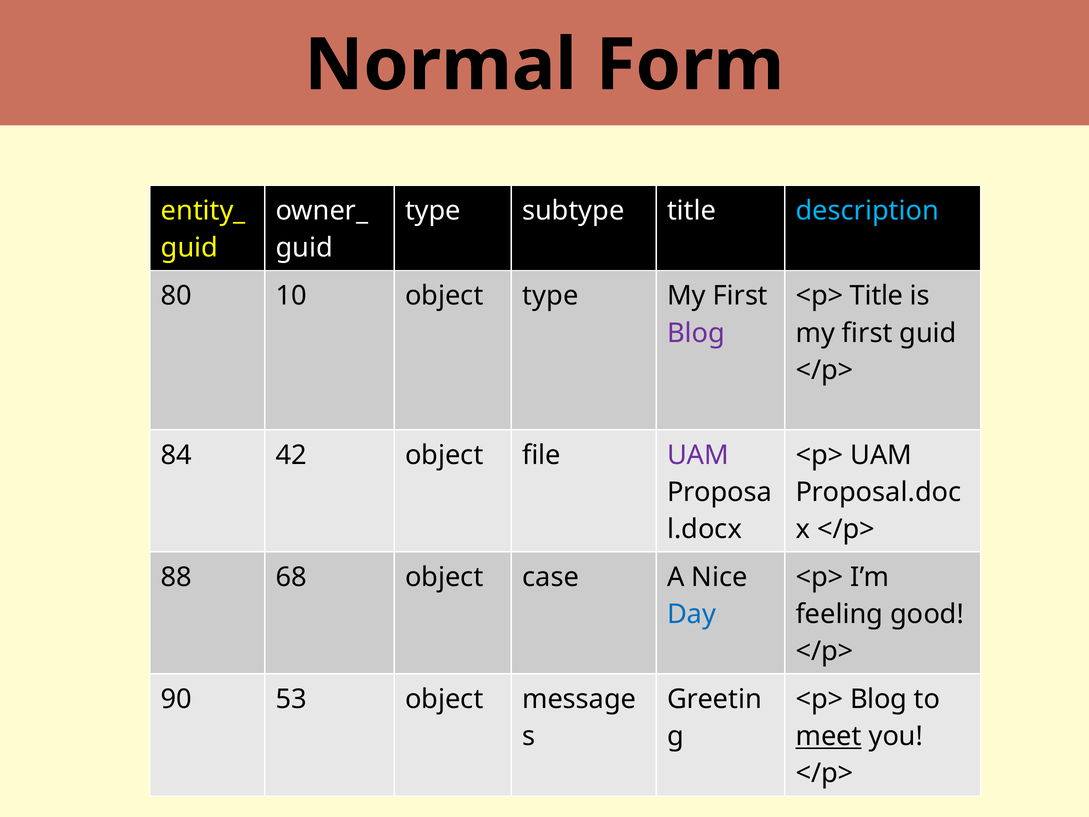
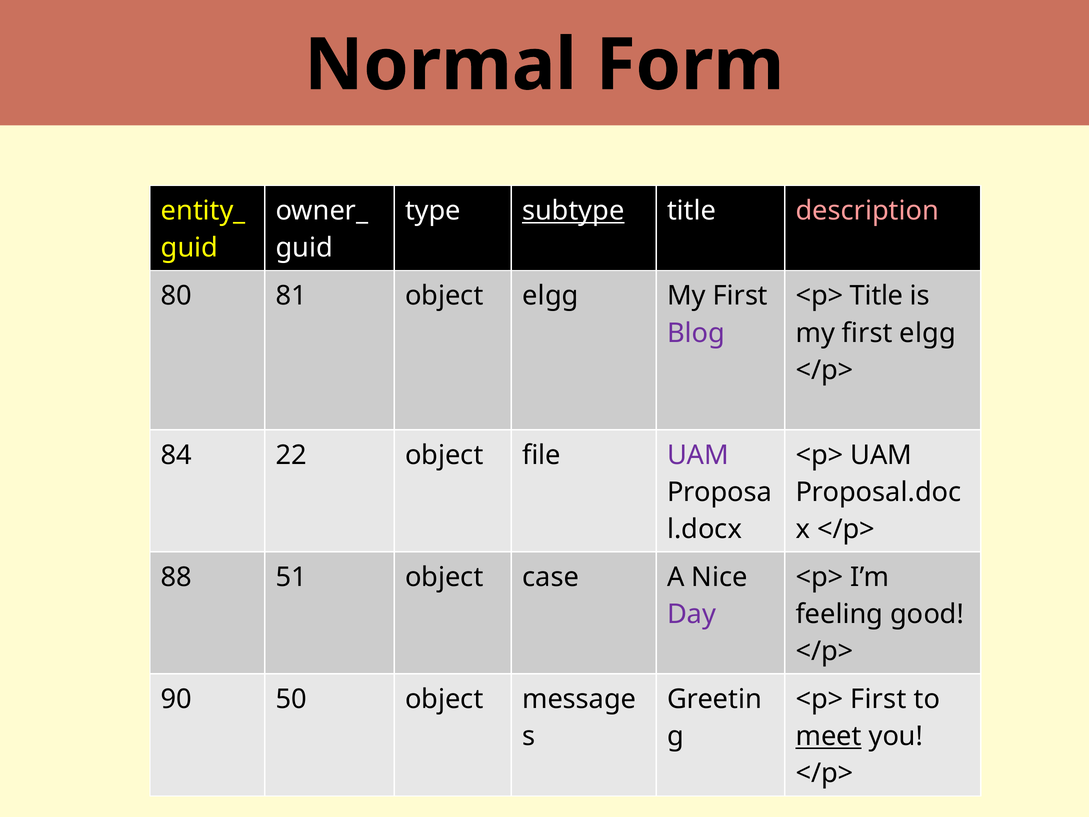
subtype underline: none -> present
description colour: light blue -> pink
10: 10 -> 81
object type: type -> elgg
first guid: guid -> elgg
42: 42 -> 22
68: 68 -> 51
Day colour: blue -> purple
53: 53 -> 50
<p> Blog: Blog -> First
